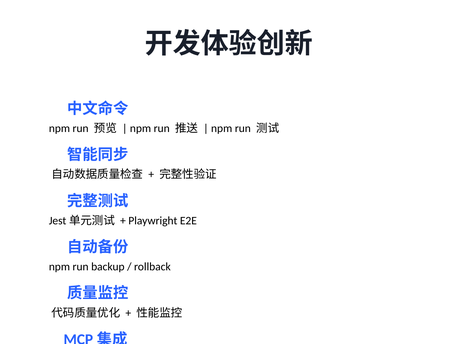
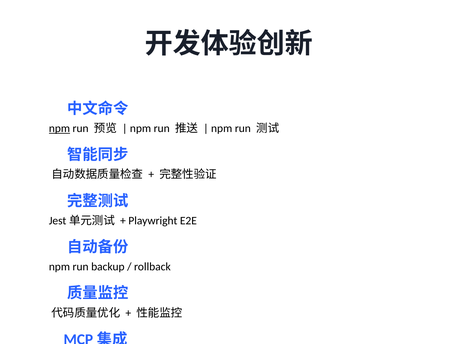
npm at (59, 128) underline: none -> present
